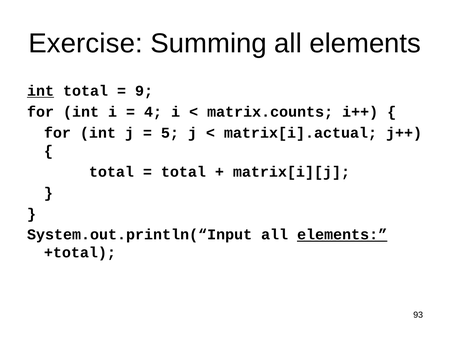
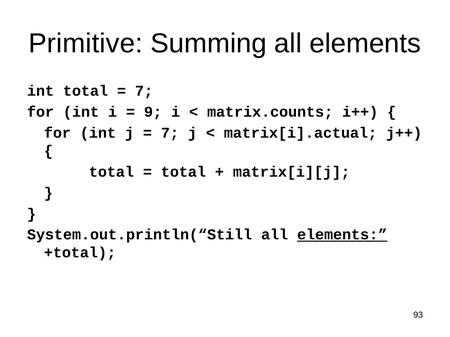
Exercise: Exercise -> Primitive
int at (41, 91) underline: present -> none
9 at (144, 91): 9 -> 7
4: 4 -> 9
5 at (170, 133): 5 -> 7
System.out.println(“Input: System.out.println(“Input -> System.out.println(“Still
